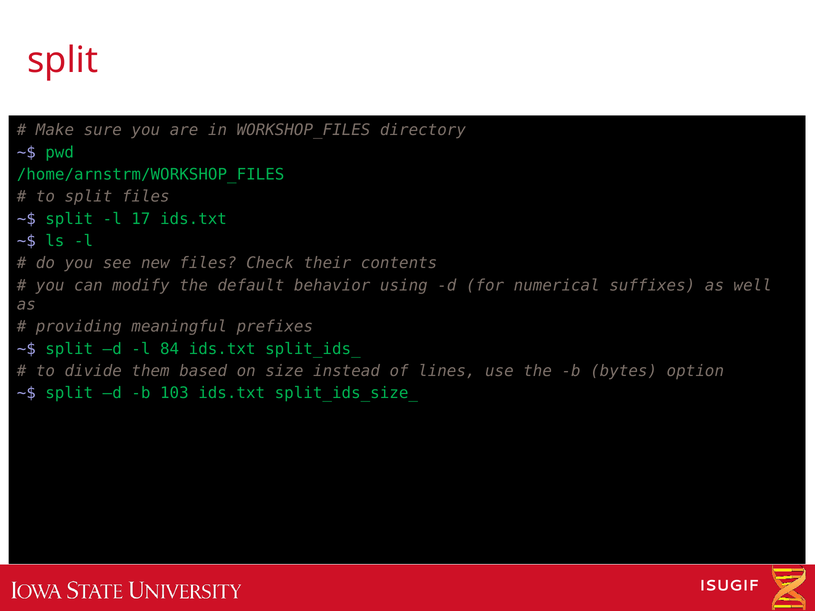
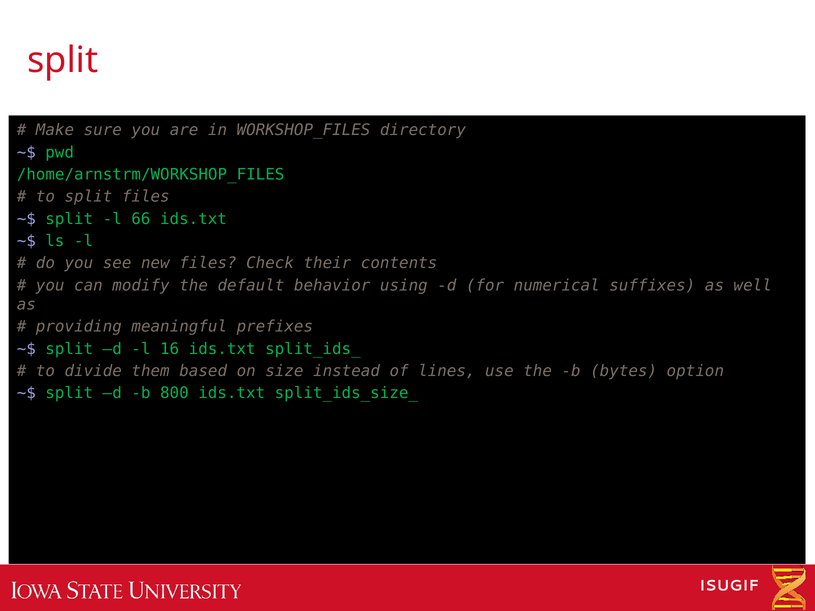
17: 17 -> 66
84: 84 -> 16
103: 103 -> 800
